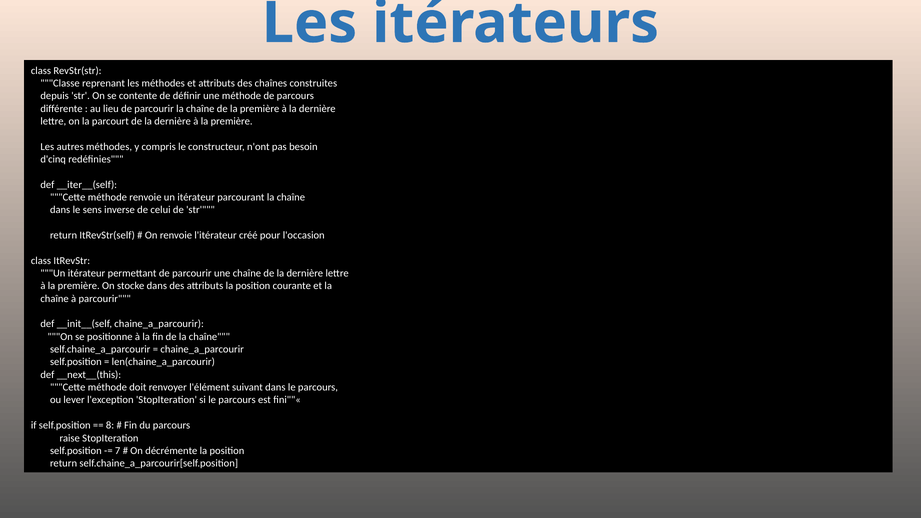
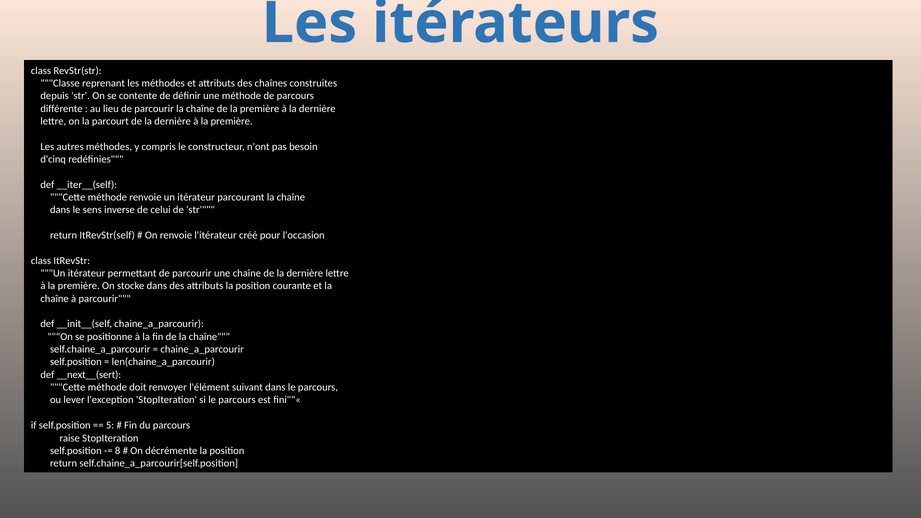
__next__(this: __next__(this -> __next__(sert
8: 8 -> 5
7: 7 -> 8
